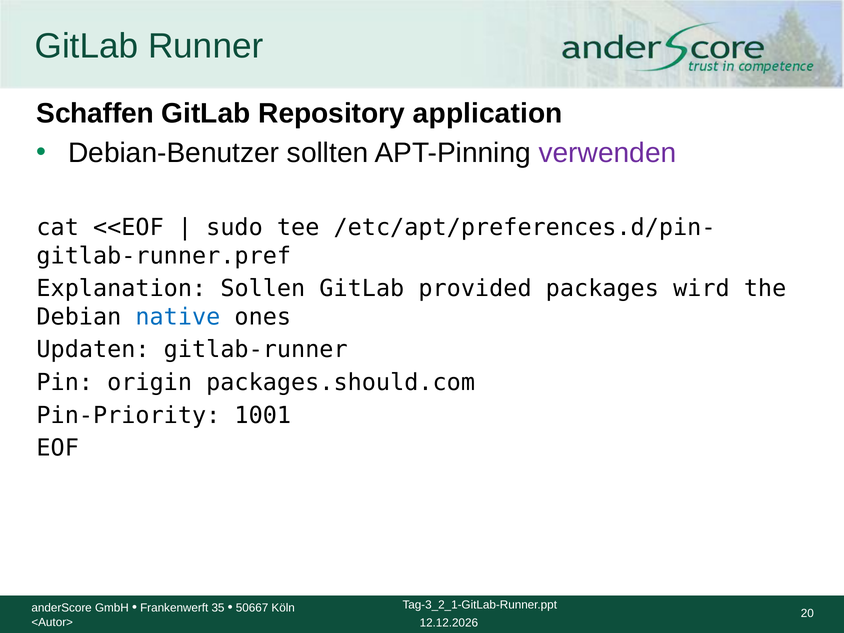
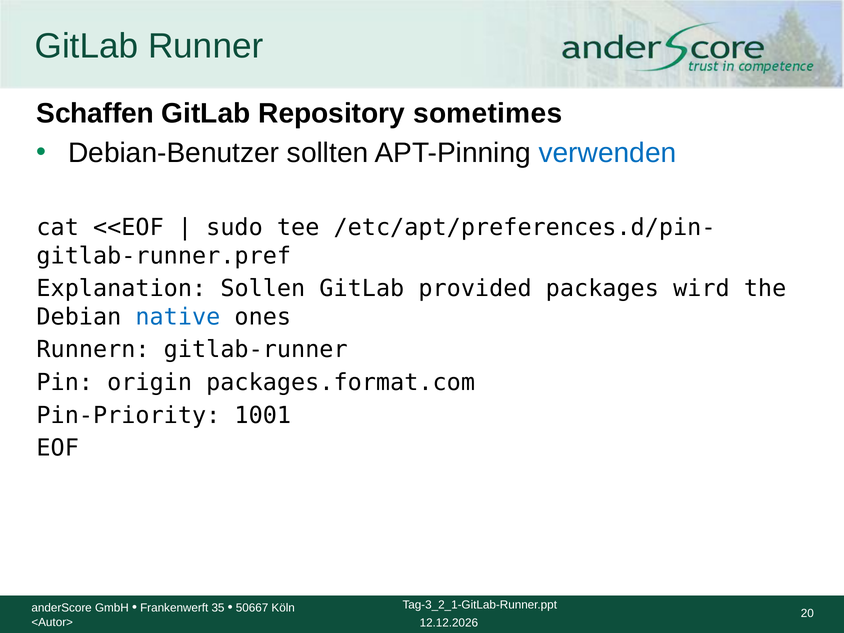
application: application -> sometimes
verwenden colour: purple -> blue
Updaten: Updaten -> Runnern
packages.should.com: packages.should.com -> packages.format.com
